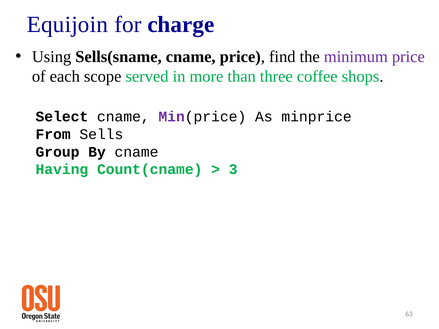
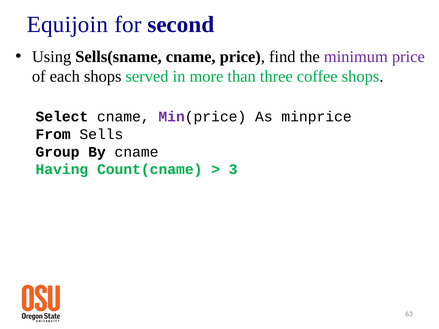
charge: charge -> second
each scope: scope -> shops
